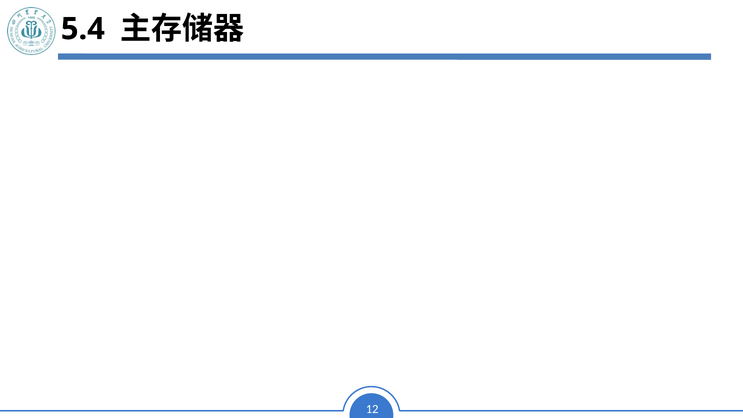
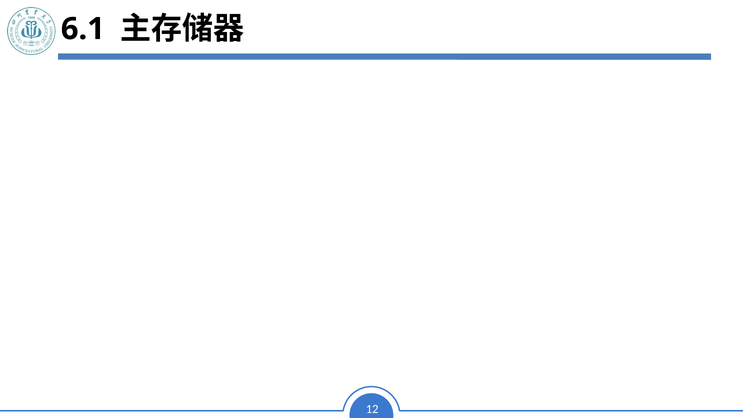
5.4: 5.4 -> 6.1
